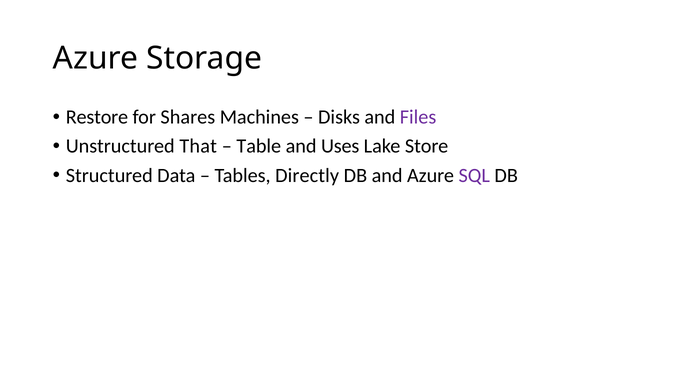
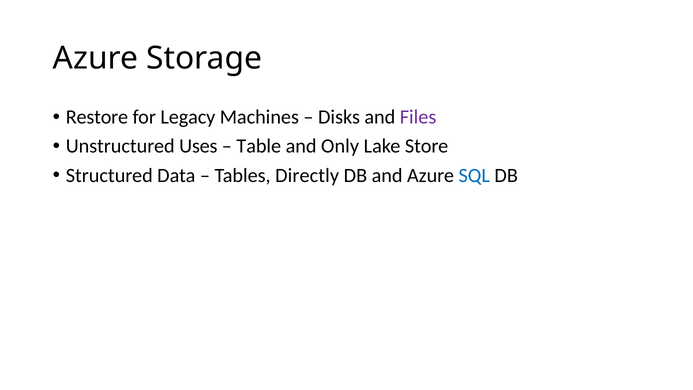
Shares: Shares -> Legacy
That: That -> Uses
Uses: Uses -> Only
SQL colour: purple -> blue
